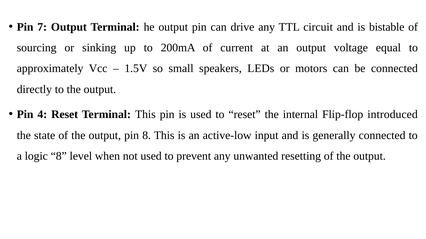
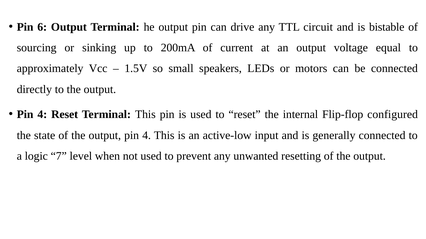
7: 7 -> 6
introduced: introduced -> configured
output pin 8: 8 -> 4
logic 8: 8 -> 7
